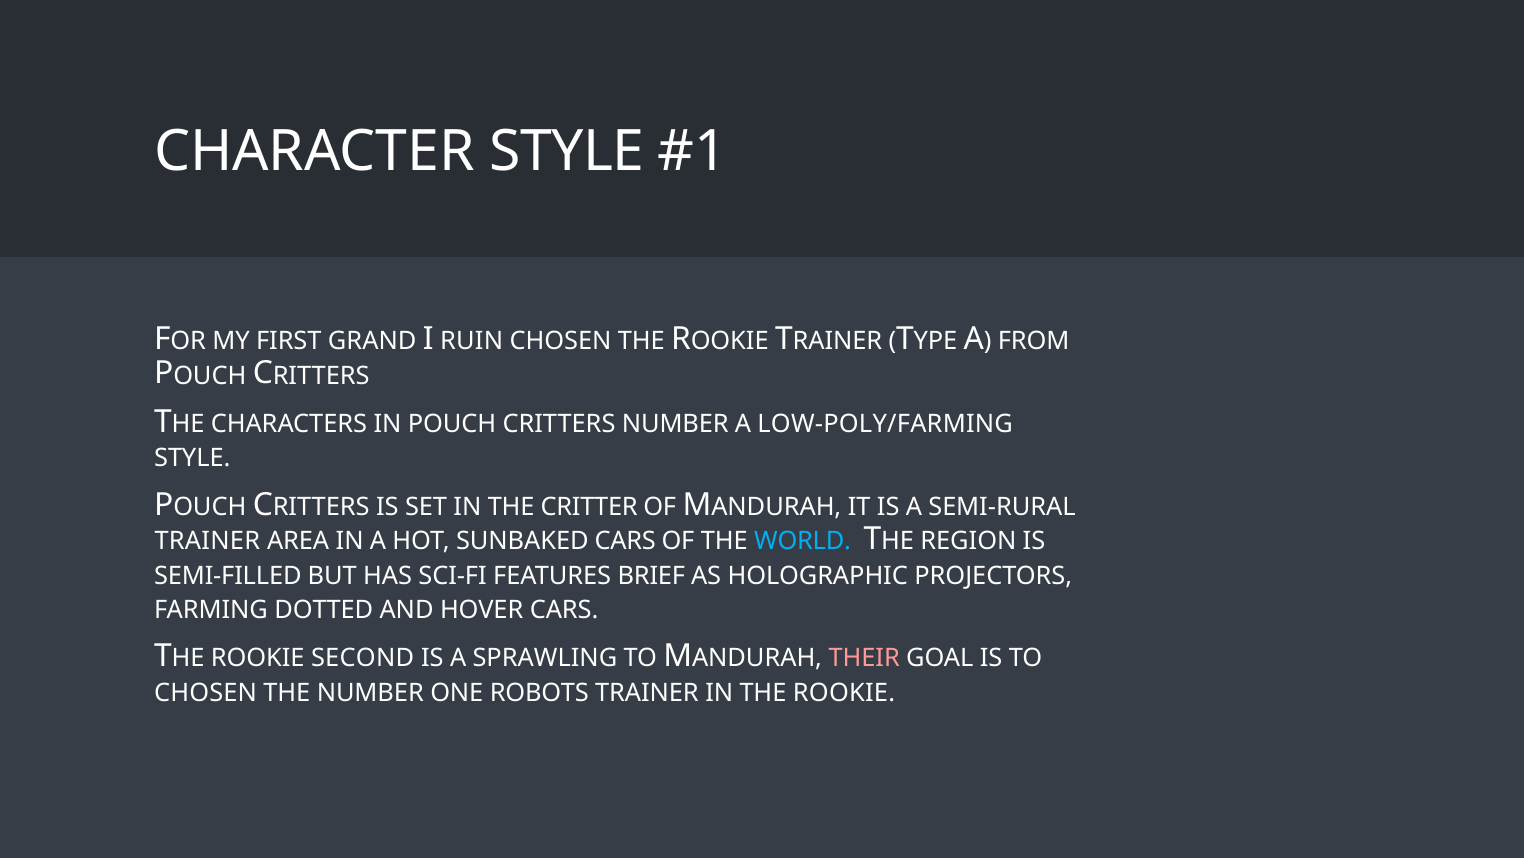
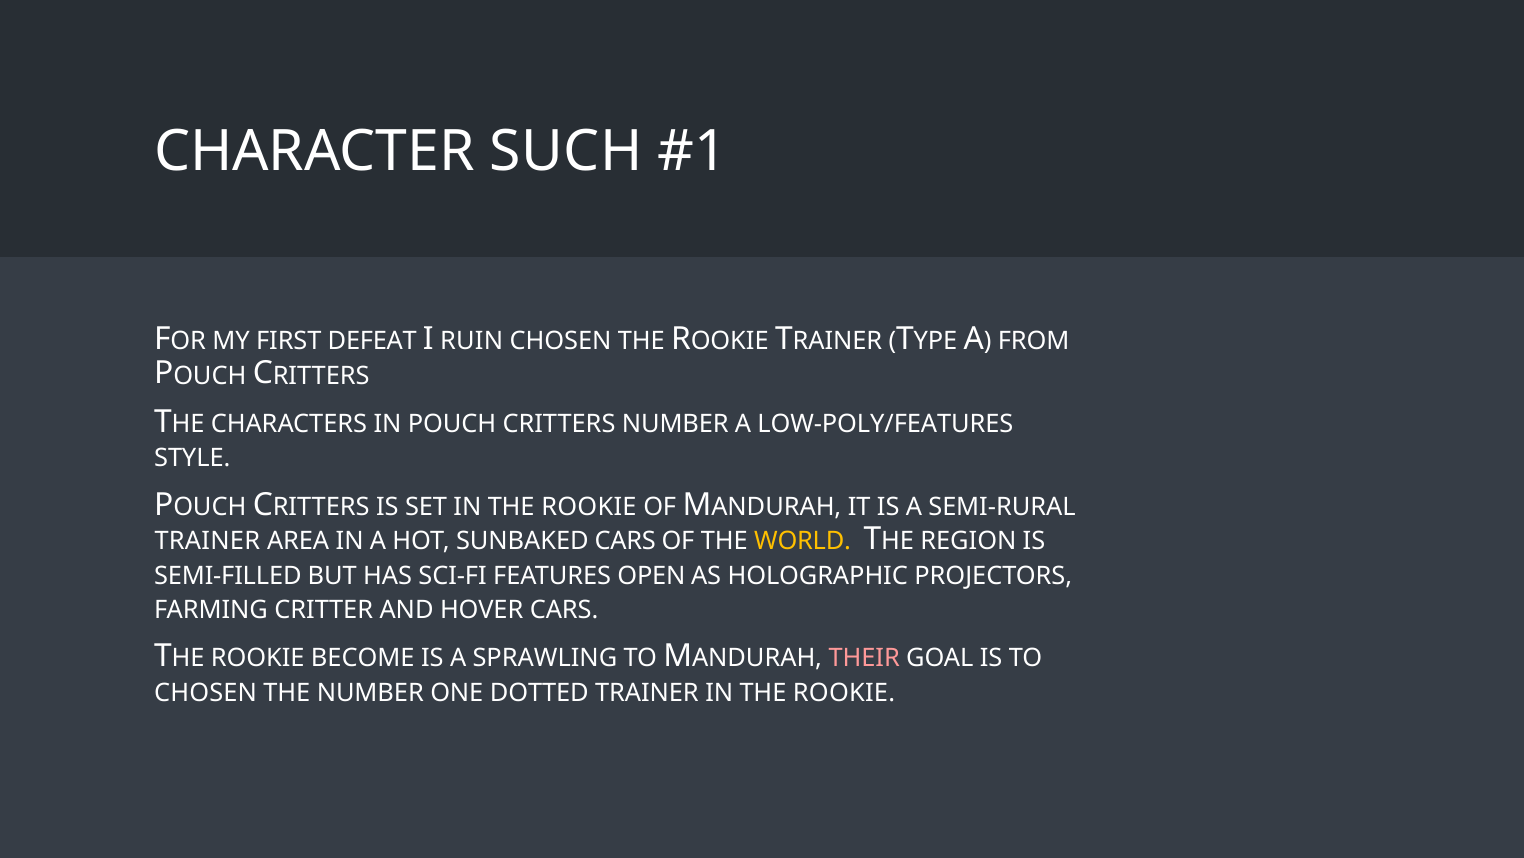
CHARACTER STYLE: STYLE -> SUCH
GRAND: GRAND -> DEFEAT
LOW-POLY/FARMING: LOW-POLY/FARMING -> LOW-POLY/FEATURES
SET IN THE CRITTER: CRITTER -> ROOKIE
WORLD colour: light blue -> yellow
BRIEF: BRIEF -> OPEN
DOTTED: DOTTED -> CRITTER
SECOND: SECOND -> BECOME
ROBOTS: ROBOTS -> DOTTED
